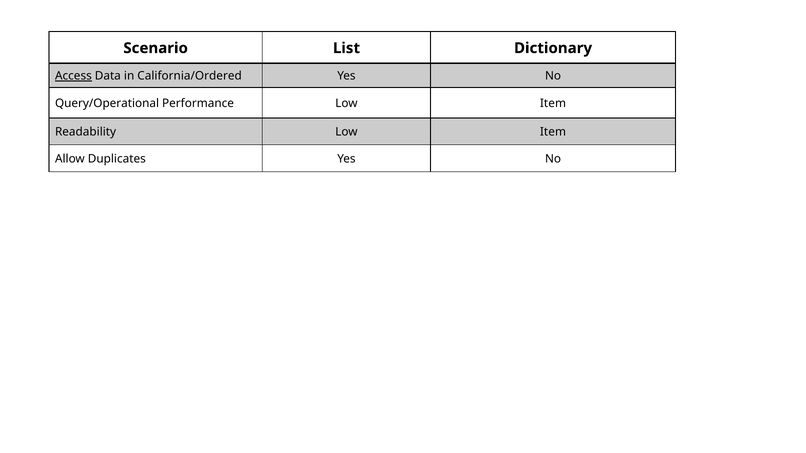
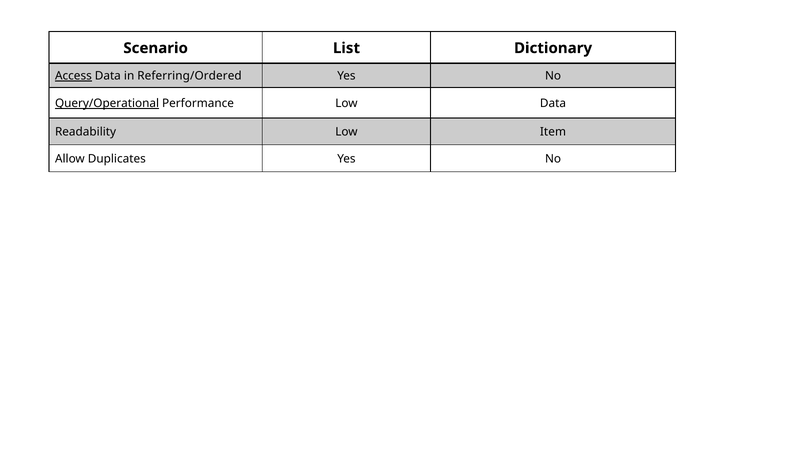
California/Ordered: California/Ordered -> Referring/Ordered
Query/Operational underline: none -> present
Performance Low Item: Item -> Data
